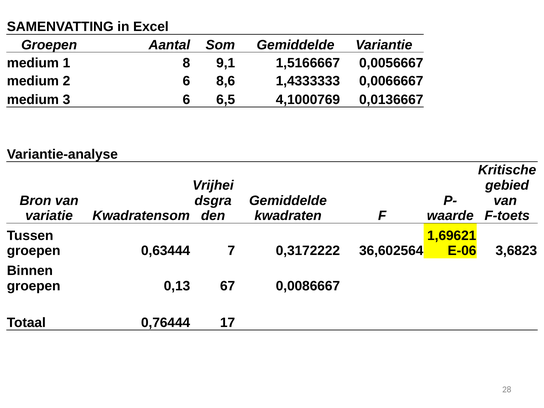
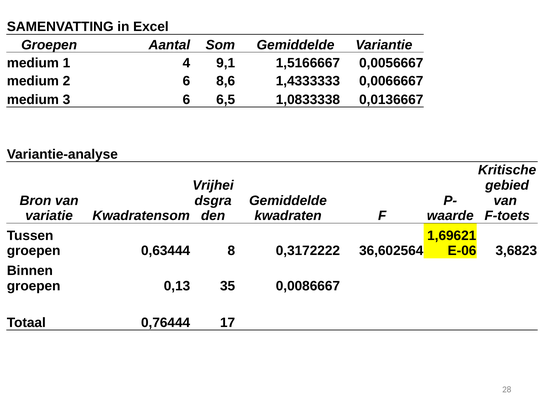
8: 8 -> 4
4,1000769: 4,1000769 -> 1,0833338
7: 7 -> 8
67: 67 -> 35
